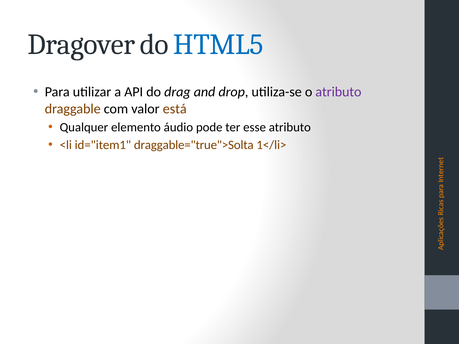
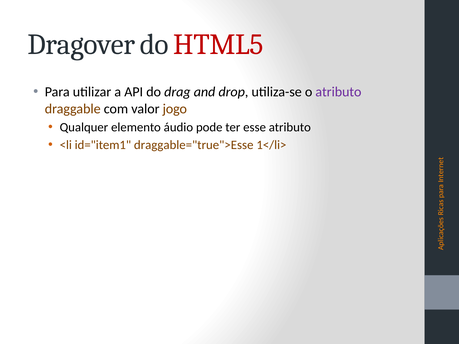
HTML5 colour: blue -> red
está: está -> jogo
draggable="true">Solta: draggable="true">Solta -> draggable="true">Esse
